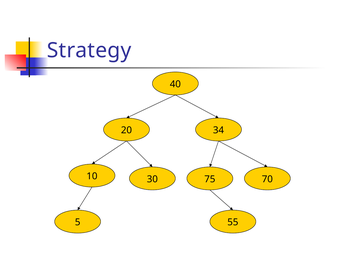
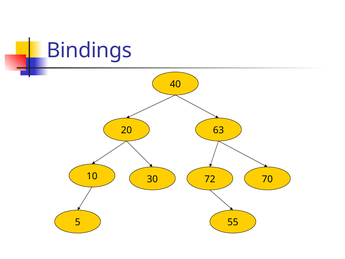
Strategy: Strategy -> Bindings
34: 34 -> 63
75: 75 -> 72
